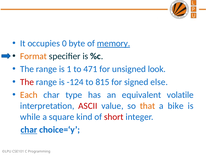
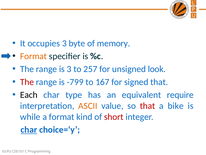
occupies 0: 0 -> 3
memory underline: present -> none
is 1: 1 -> 3
471: 471 -> 257
-124: -124 -> -799
815: 815 -> 167
signed else: else -> that
Each colour: orange -> black
volatile: volatile -> require
ASCII colour: red -> orange
that at (148, 106) colour: orange -> red
a square: square -> format
